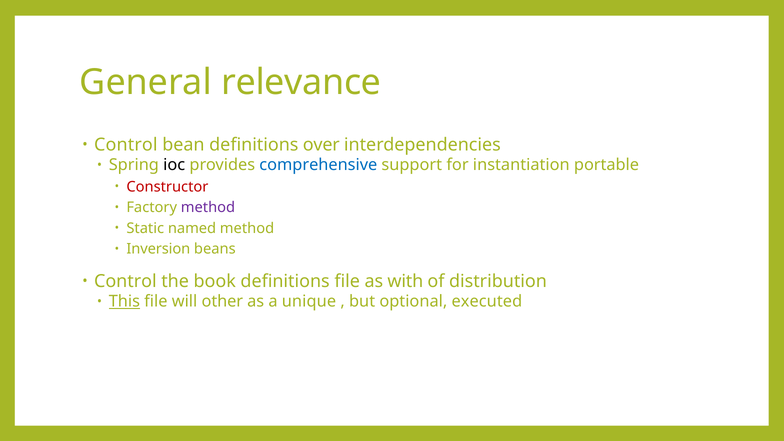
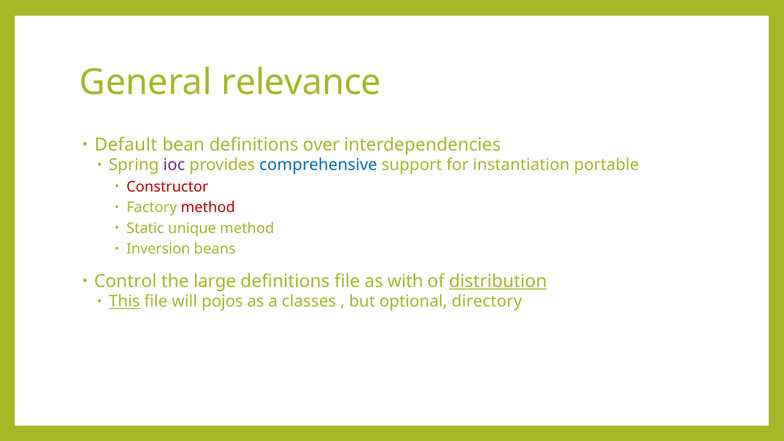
Control at (126, 145): Control -> Default
ioc colour: black -> purple
method at (208, 207) colour: purple -> red
named: named -> unique
book: book -> large
distribution underline: none -> present
other: other -> pojos
unique: unique -> classes
executed: executed -> directory
